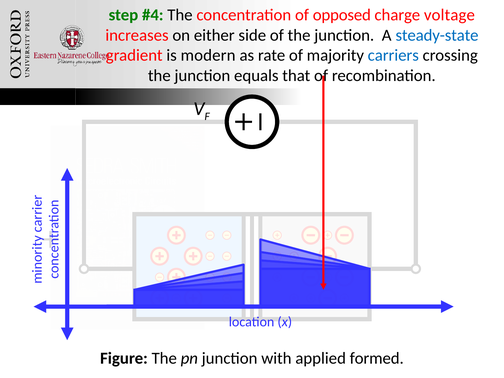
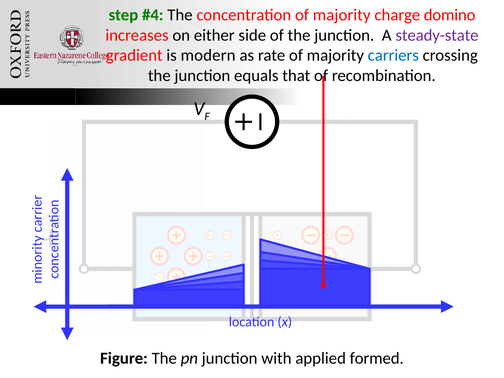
concentration of opposed: opposed -> majority
voltage: voltage -> domino
steady-state colour: blue -> purple
